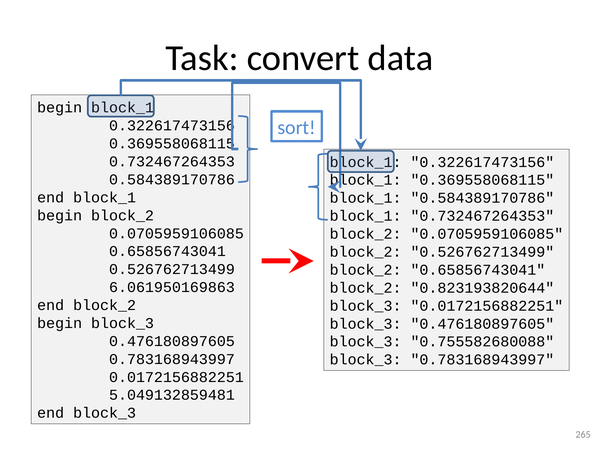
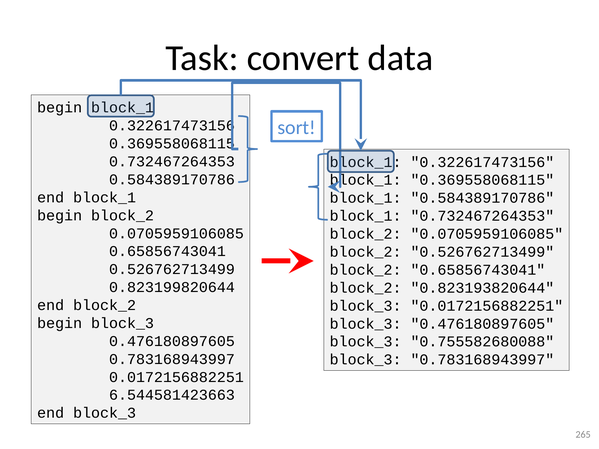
6.061950169863: 6.061950169863 -> 0.823199820644
5.049132859481: 5.049132859481 -> 6.544581423663
